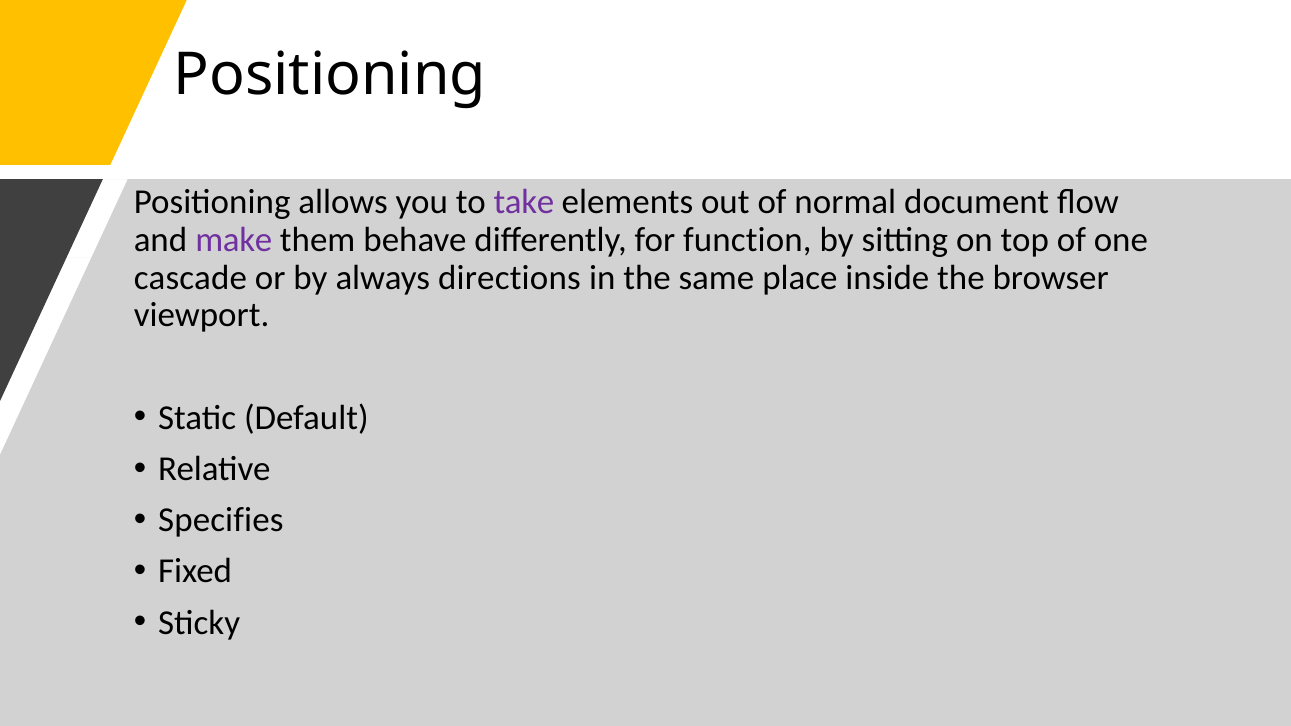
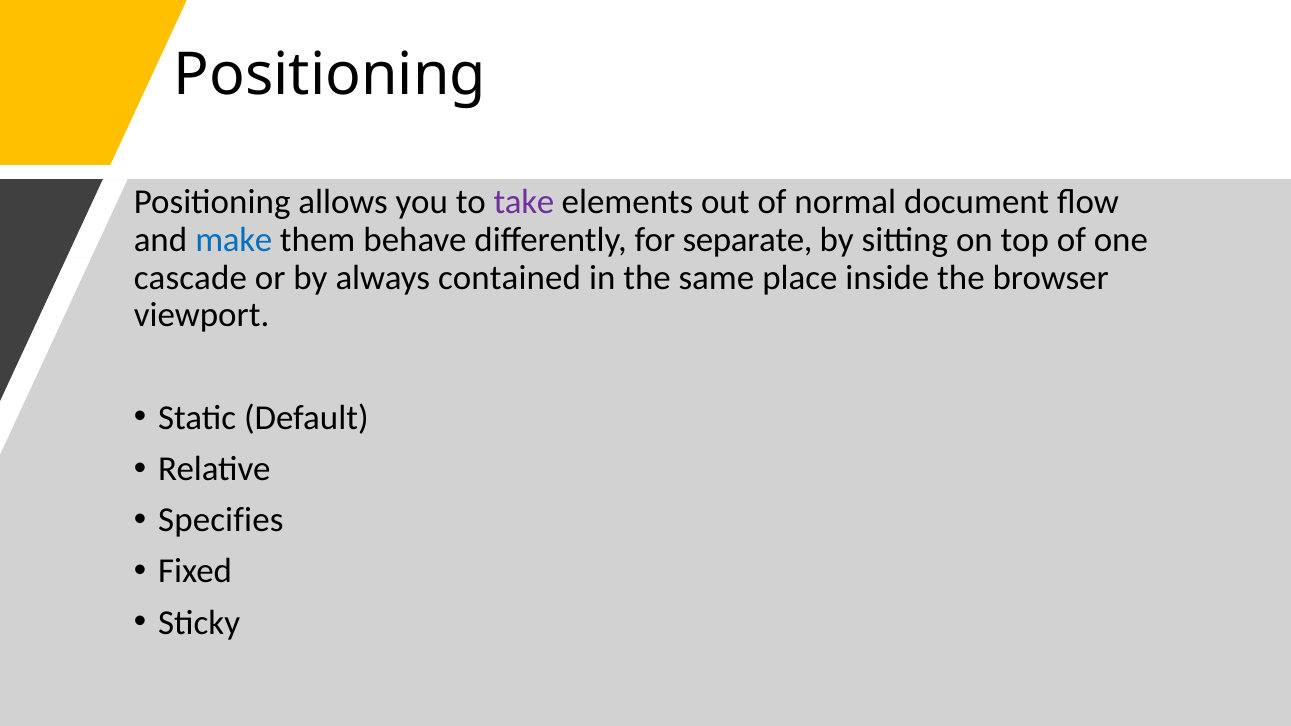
make colour: purple -> blue
function: function -> separate
directions: directions -> contained
